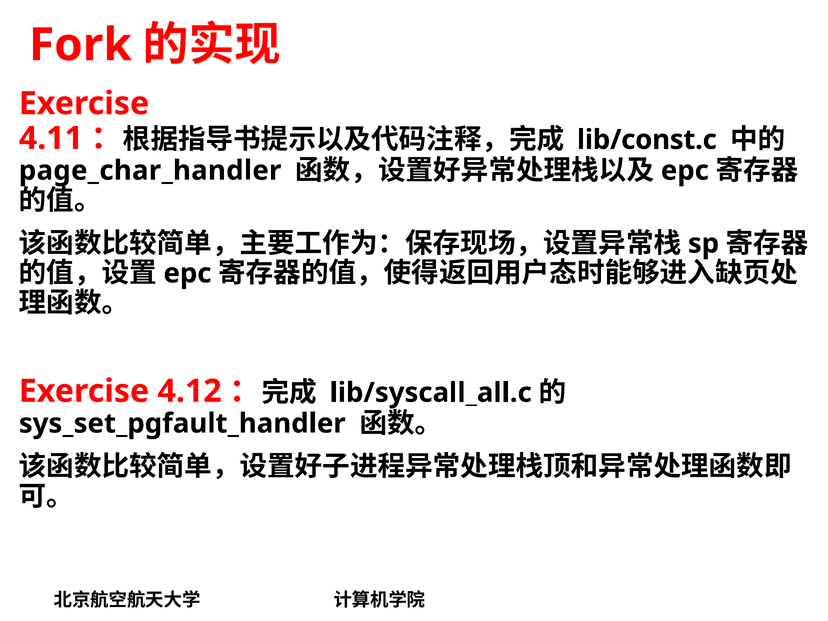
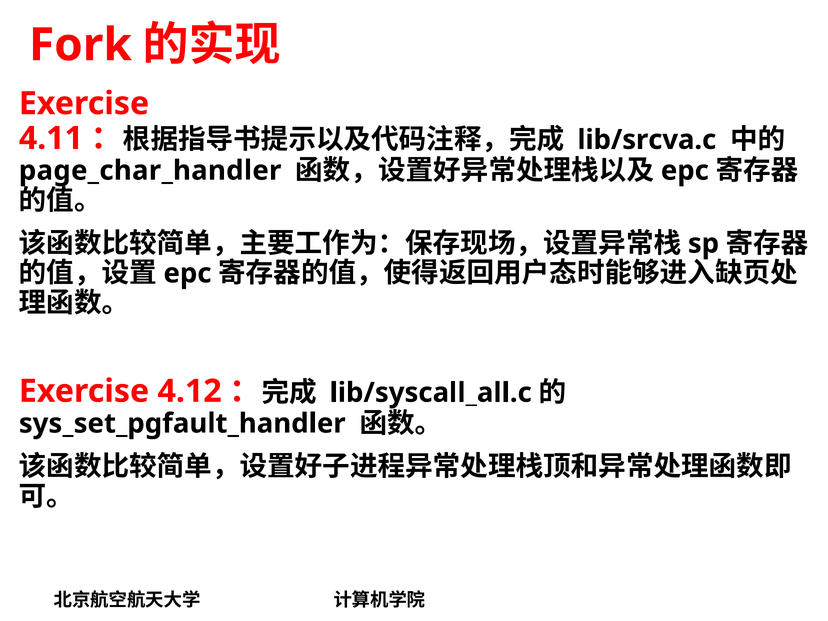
lib/const.c: lib/const.c -> lib/srcva.c
